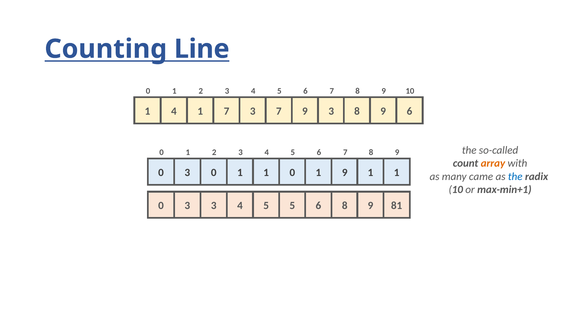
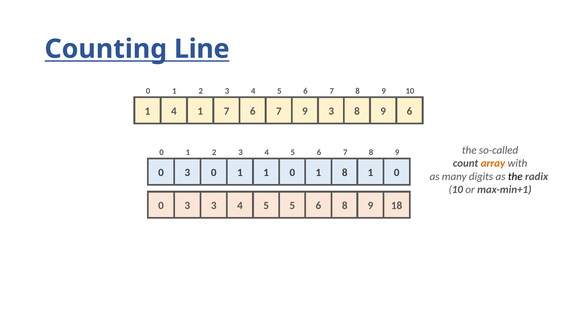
7 3: 3 -> 6
1 9: 9 -> 8
1 at (397, 173): 1 -> 0
came: came -> digits
the at (515, 177) colour: blue -> black
81: 81 -> 18
